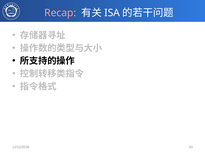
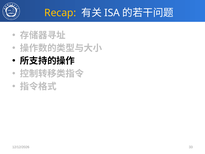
Recap colour: pink -> yellow
